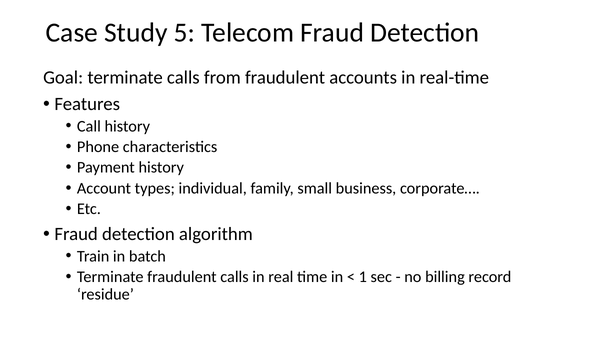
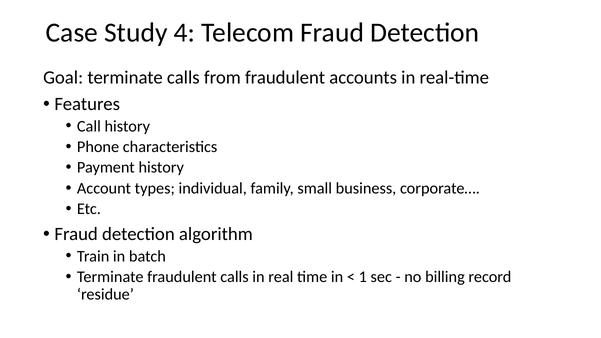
5: 5 -> 4
